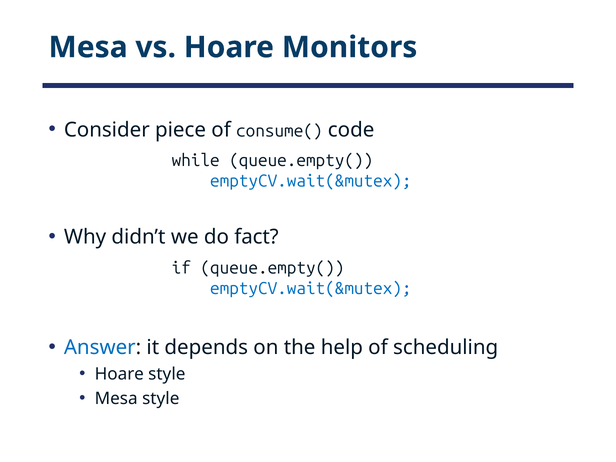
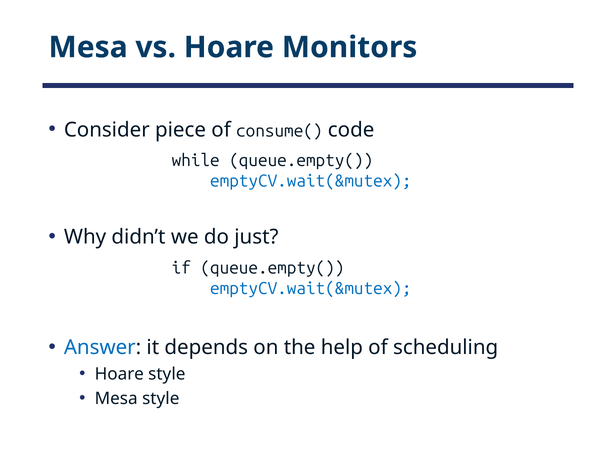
fact: fact -> just
